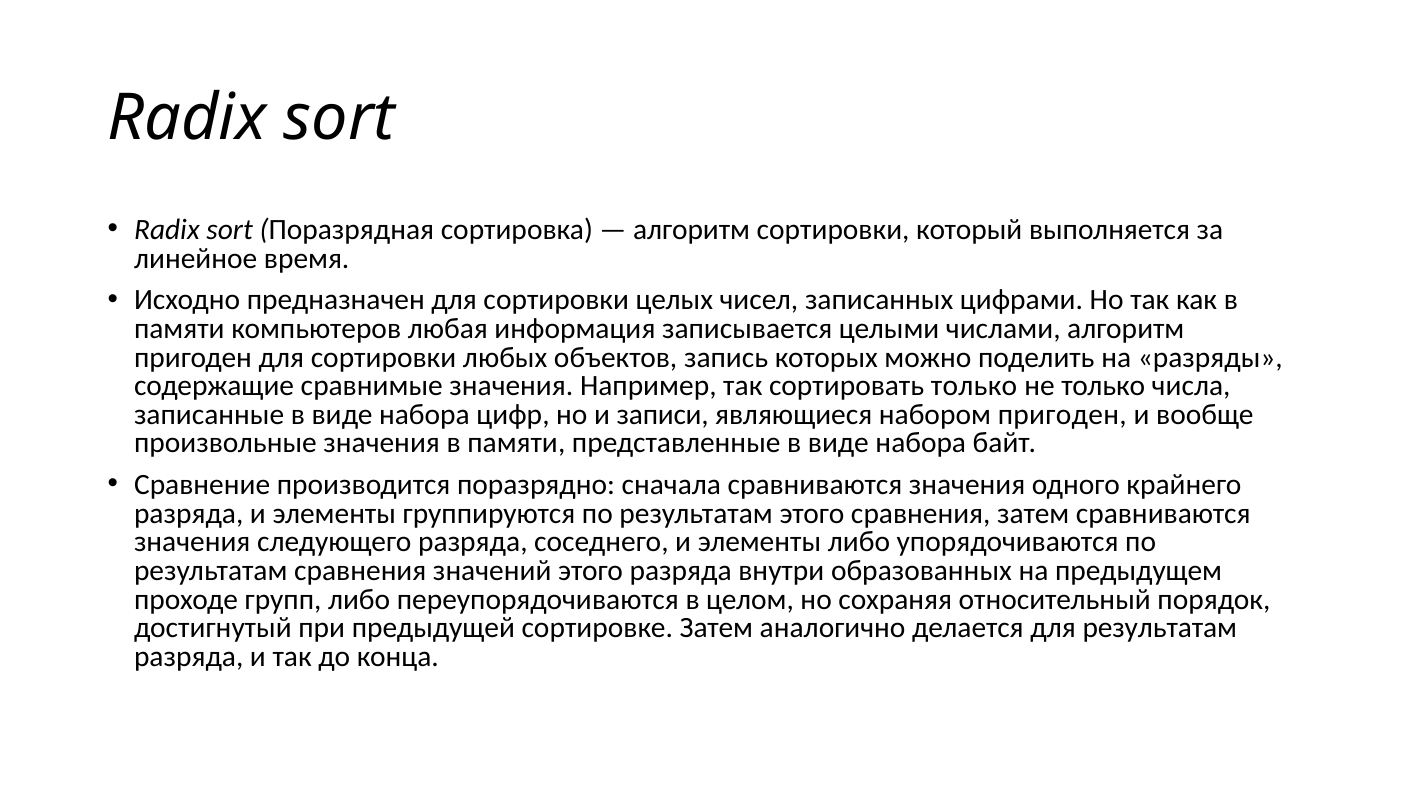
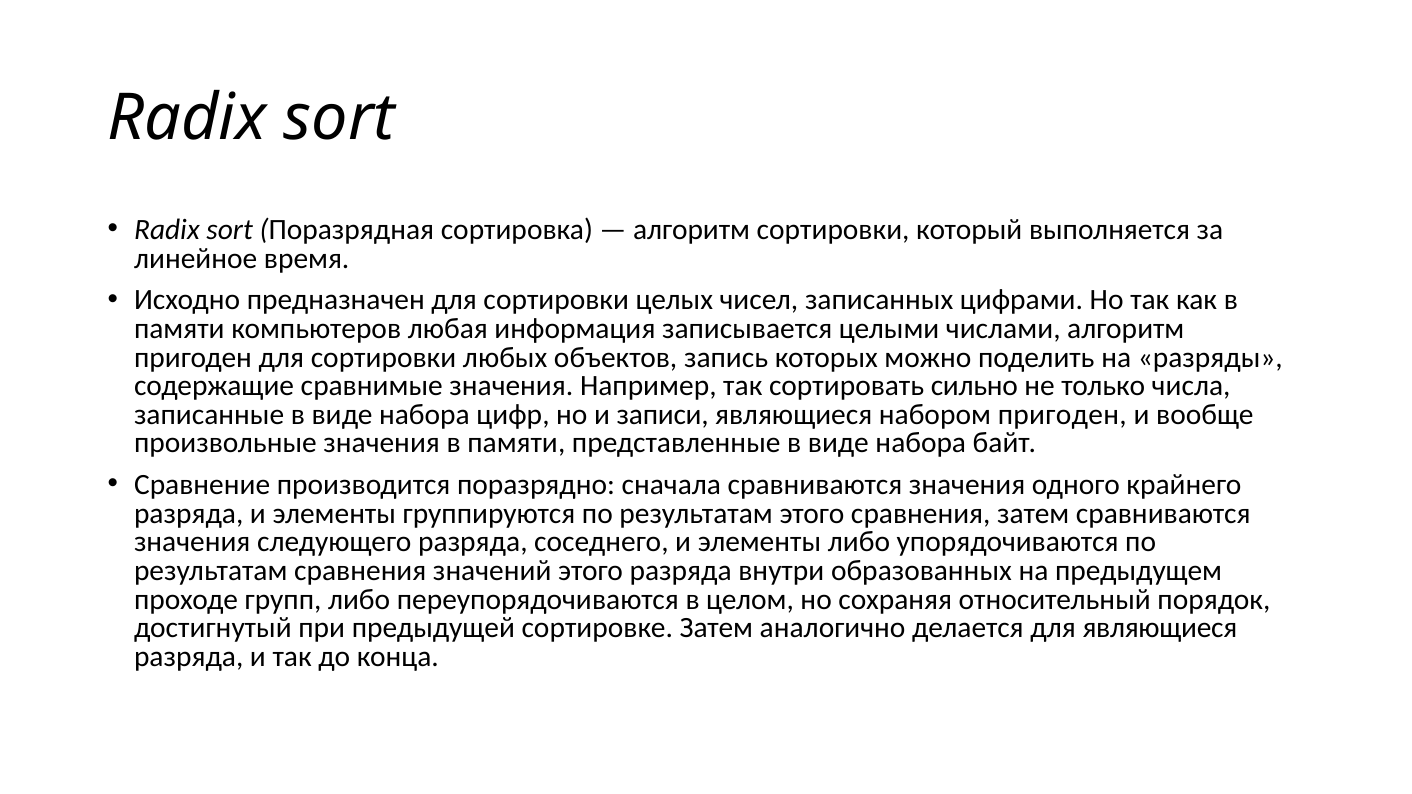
сортировать только: только -> сильно
для результатам: результатам -> являющиеся
